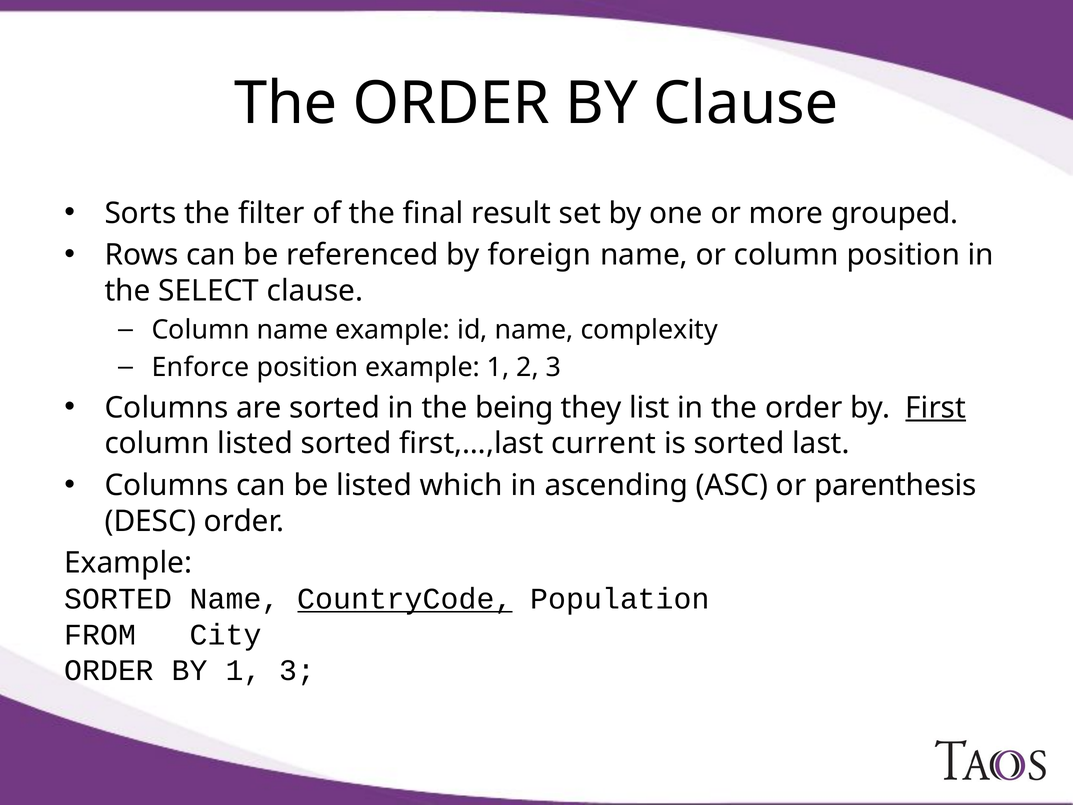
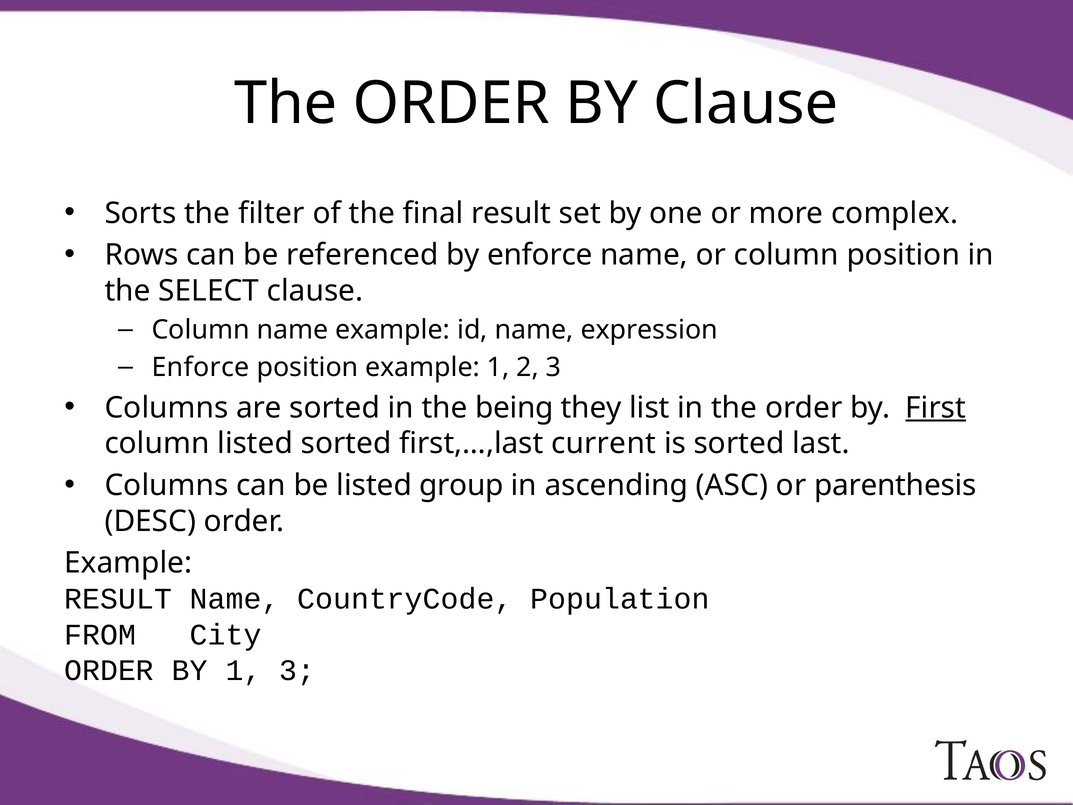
grouped: grouped -> complex
by foreign: foreign -> enforce
complexity: complexity -> expression
which: which -> group
SORTED at (118, 599): SORTED -> RESULT
CountryCode underline: present -> none
